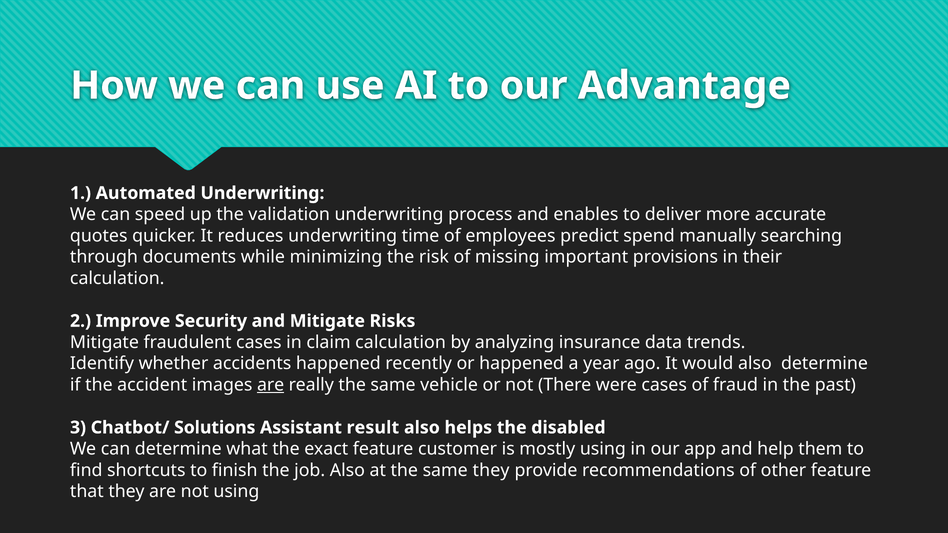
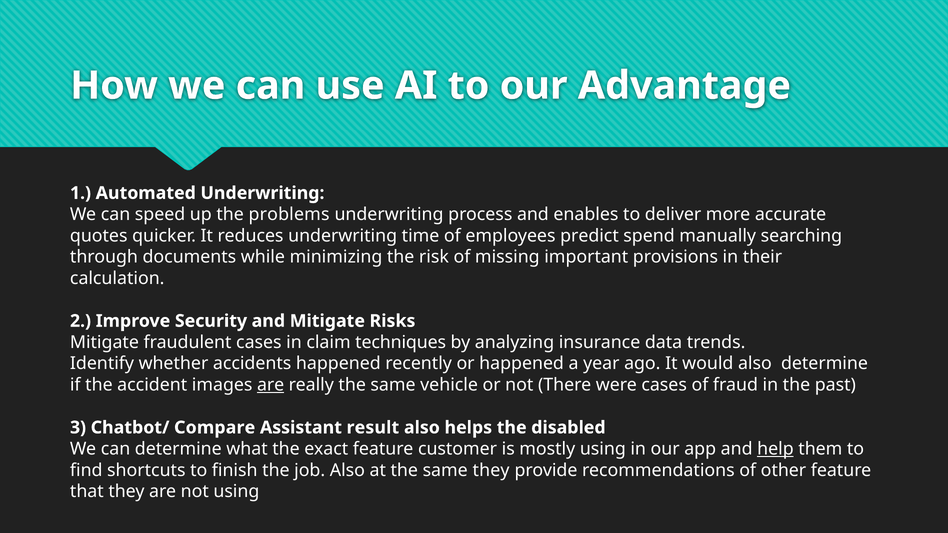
validation: validation -> problems
claim calculation: calculation -> techniques
Solutions: Solutions -> Compare
help underline: none -> present
